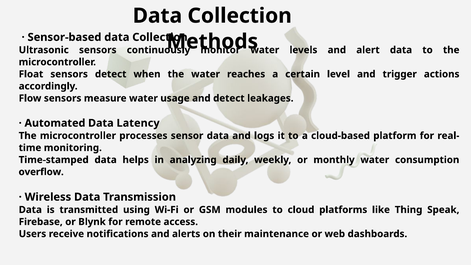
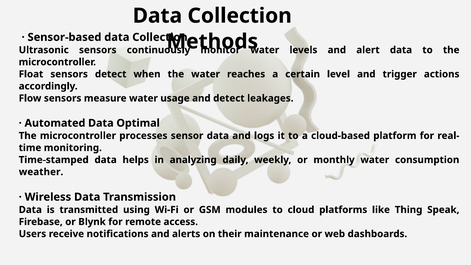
Latency: Latency -> Optimal
overflow: overflow -> weather
